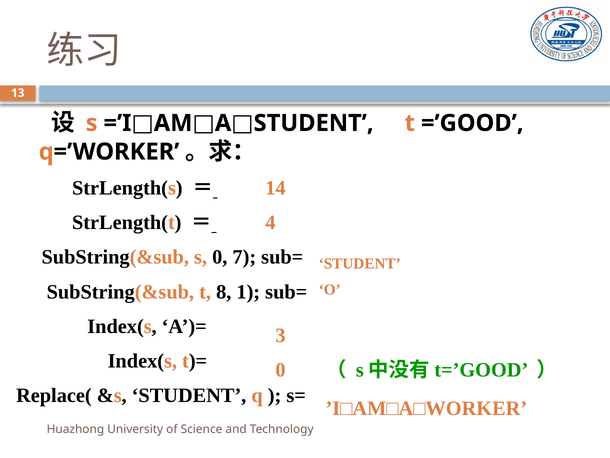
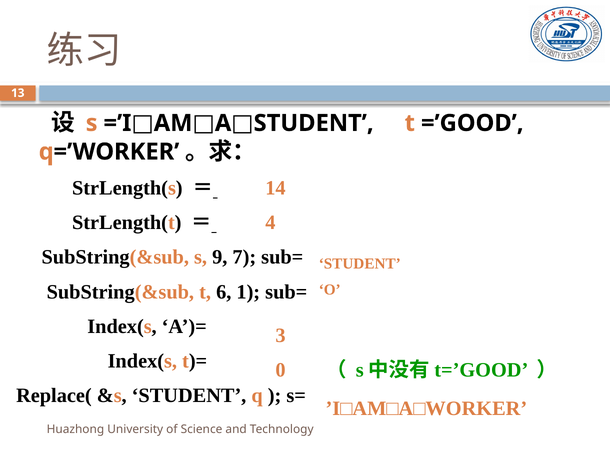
s 0: 0 -> 9
8: 8 -> 6
